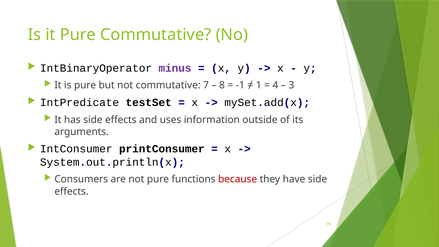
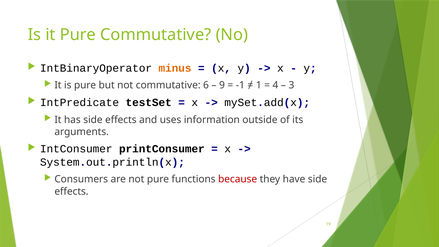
minus colour: purple -> orange
7: 7 -> 6
8: 8 -> 9
